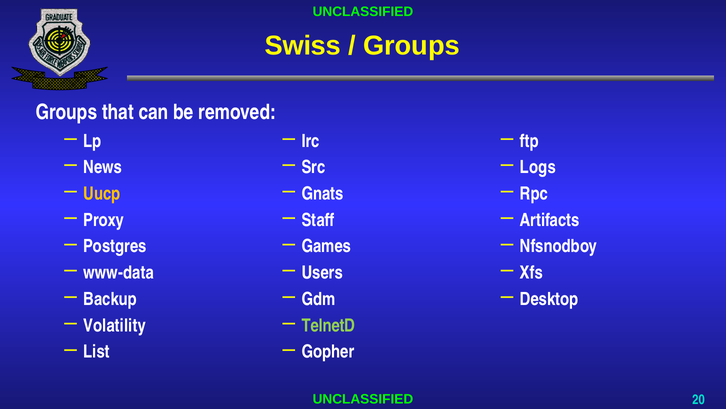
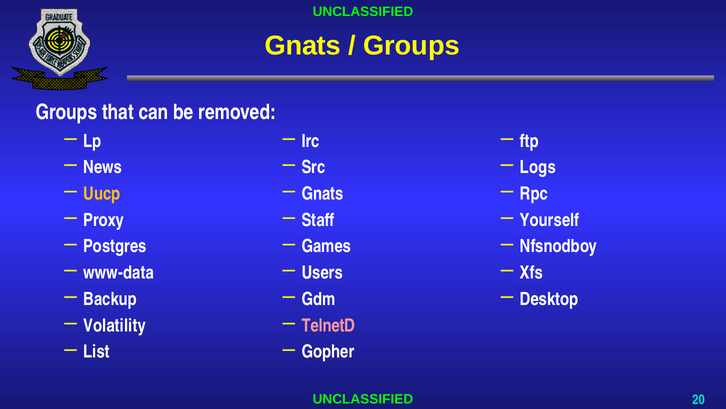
Swiss at (303, 45): Swiss -> Gnats
Artifacts: Artifacts -> Yourself
TelnetD colour: light green -> pink
